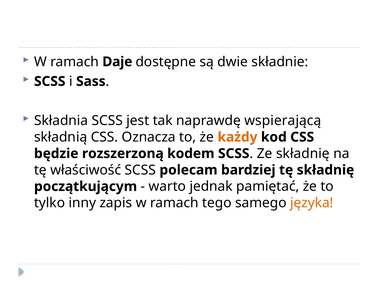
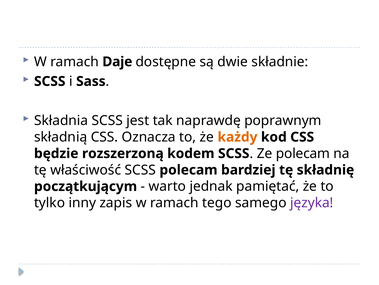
wspierającą: wspierającą -> poprawnym
Ze składnię: składnię -> polecam
języka colour: orange -> purple
